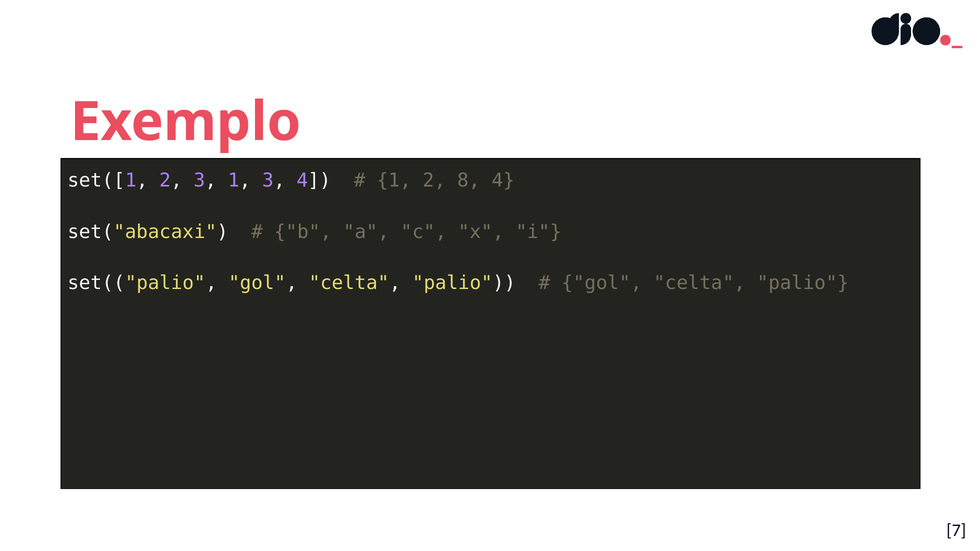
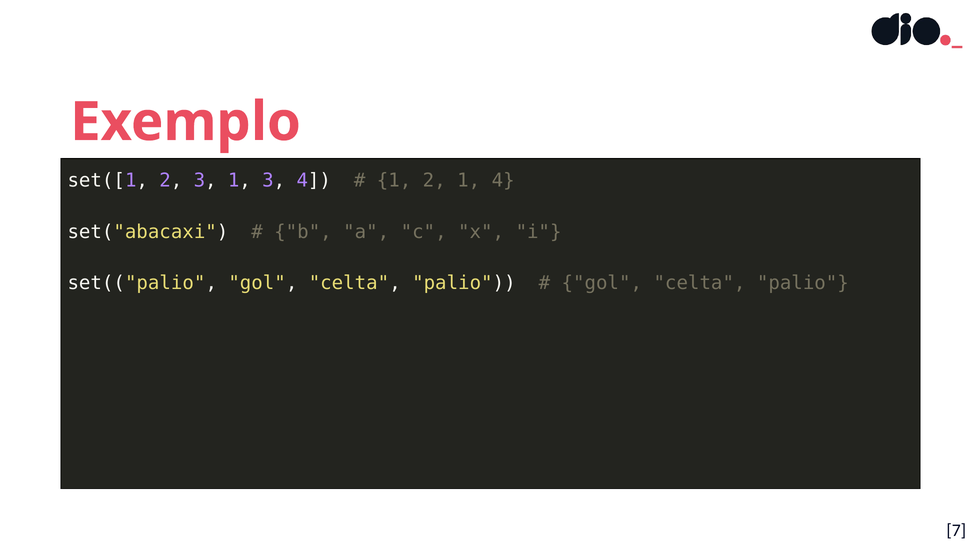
2 8: 8 -> 1
